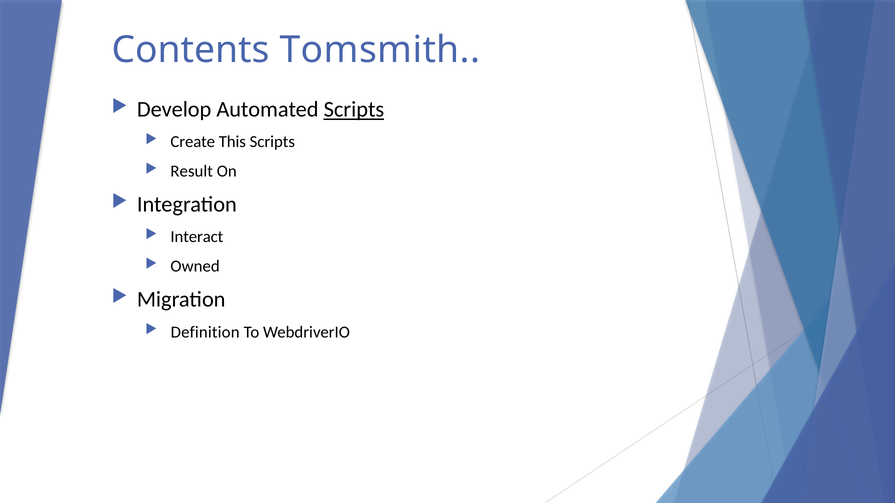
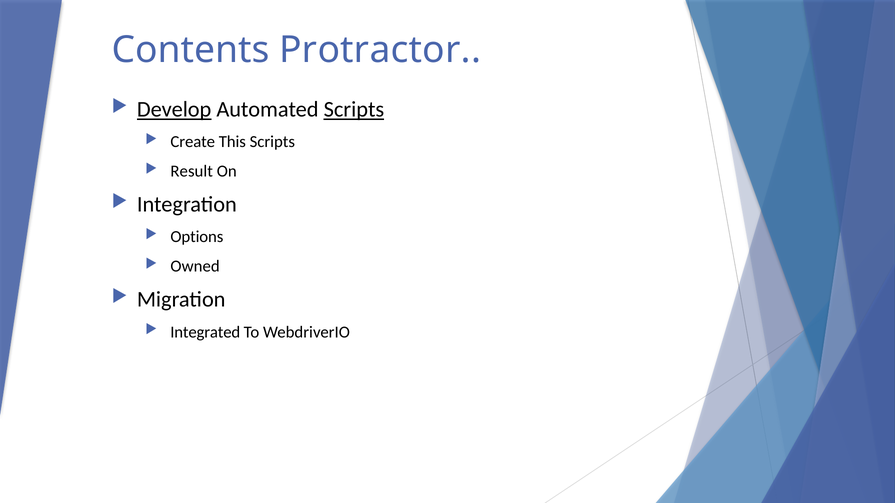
Tomsmith: Tomsmith -> Protractor
Develop underline: none -> present
Interact: Interact -> Options
Definition: Definition -> Integrated
